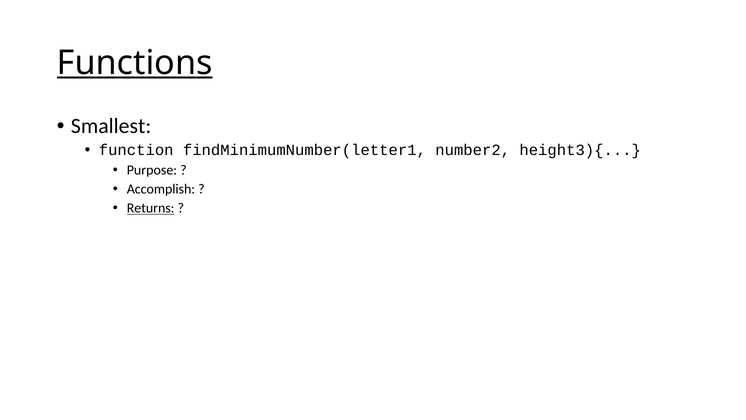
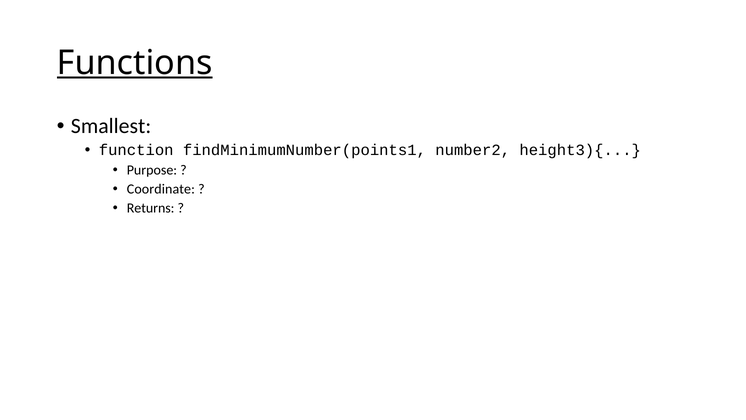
findMinimumNumber(letter1: findMinimumNumber(letter1 -> findMinimumNumber(points1
Accomplish: Accomplish -> Coordinate
Returns underline: present -> none
